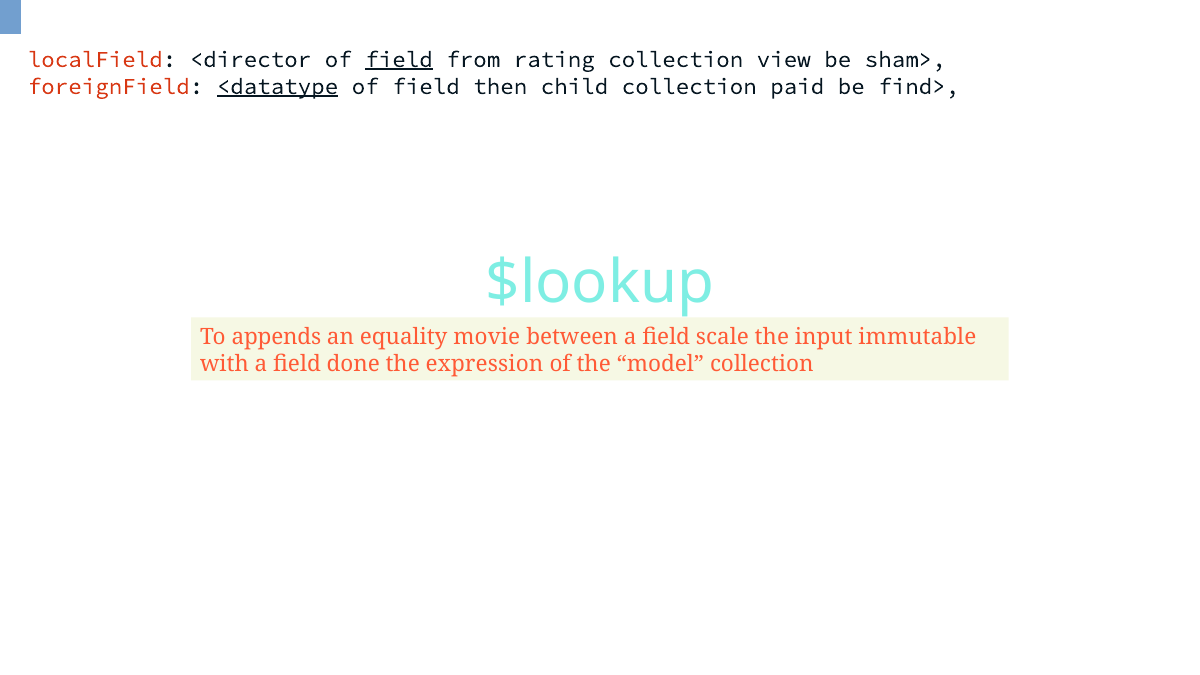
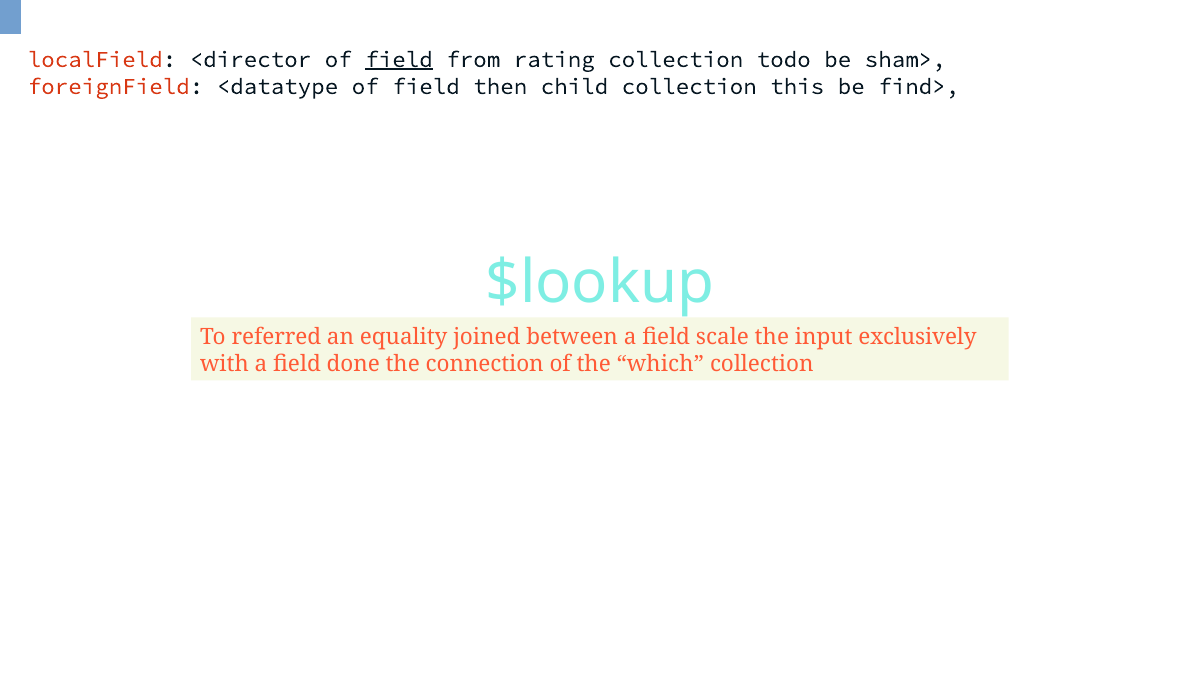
view: view -> todo
<datatype underline: present -> none
paid: paid -> this
appends: appends -> referred
movie: movie -> joined
immutable: immutable -> exclusively
expression: expression -> connection
model: model -> which
